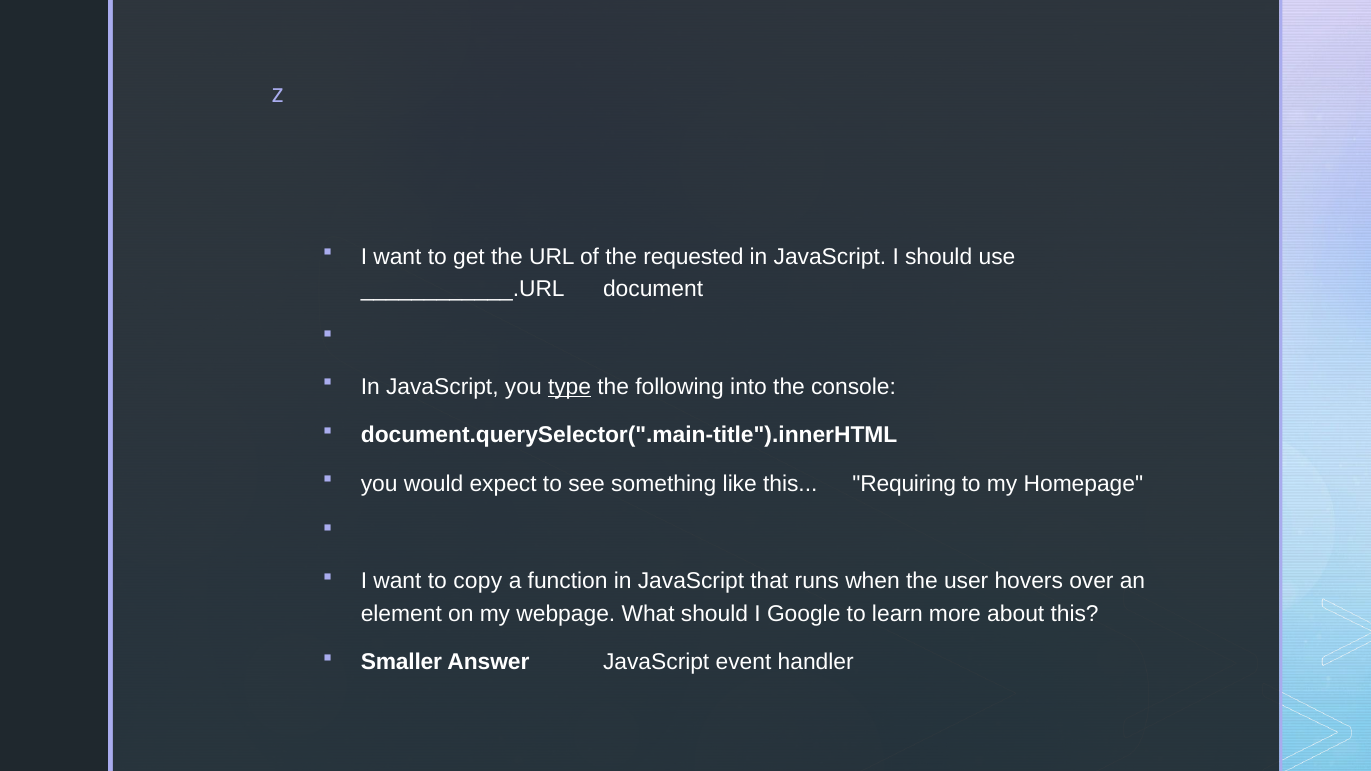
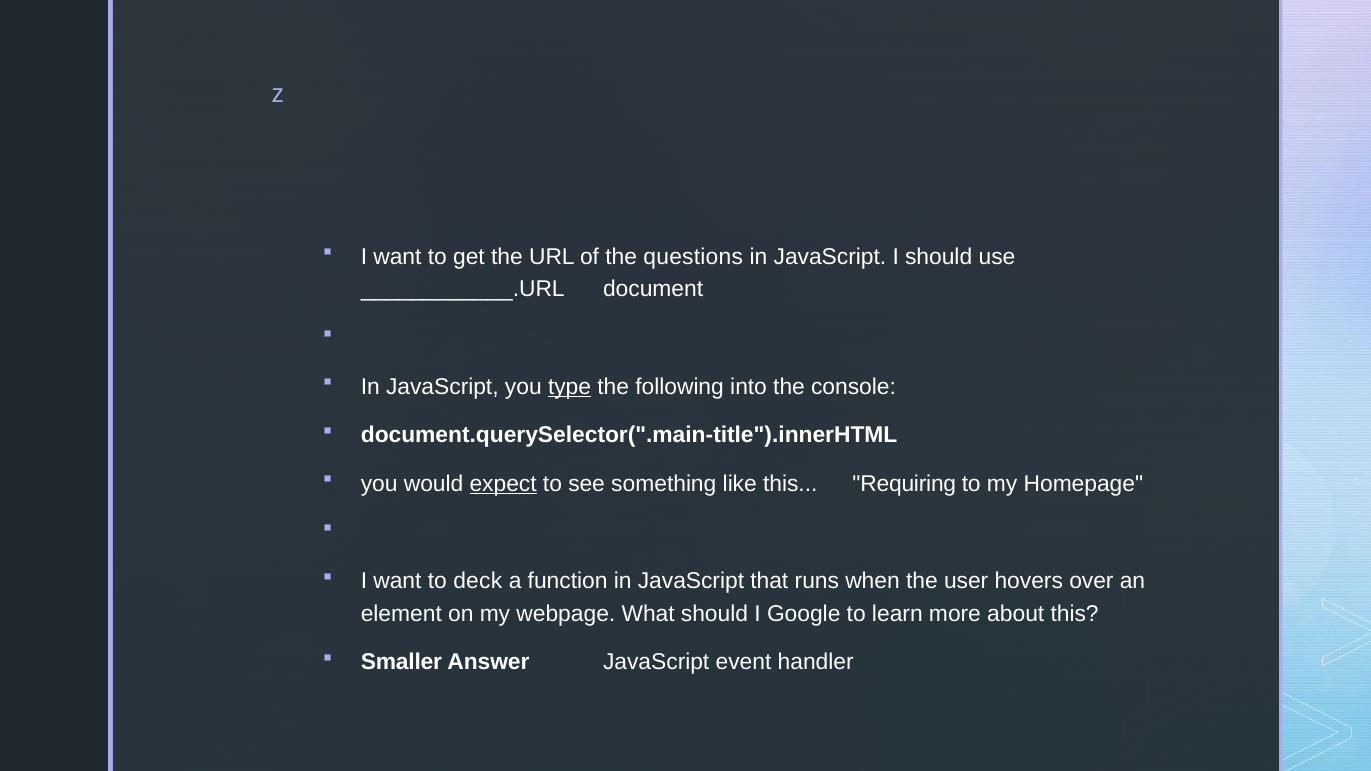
requested: requested -> questions
expect underline: none -> present
copy: copy -> deck
